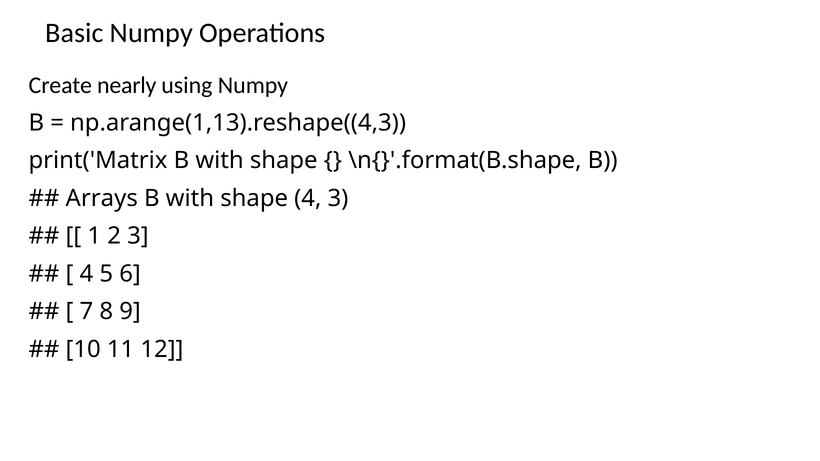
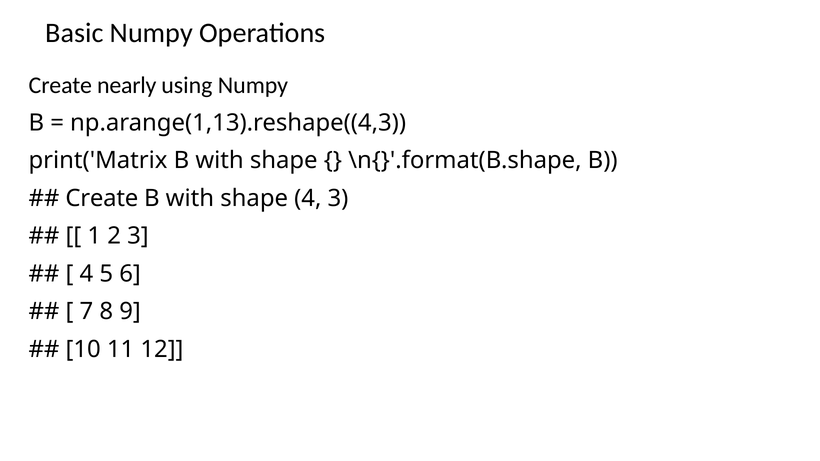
Arrays at (102, 198): Arrays -> Create
